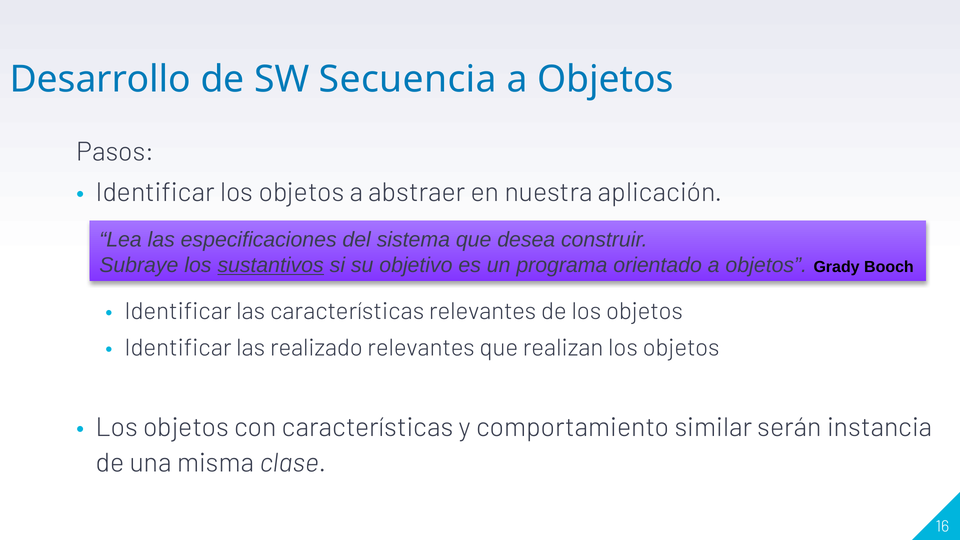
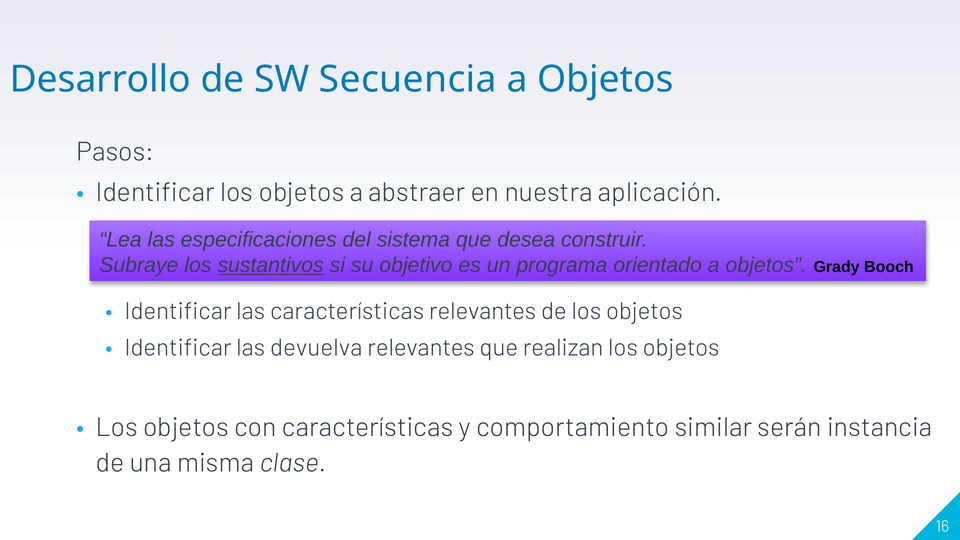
realizado: realizado -> devuelva
